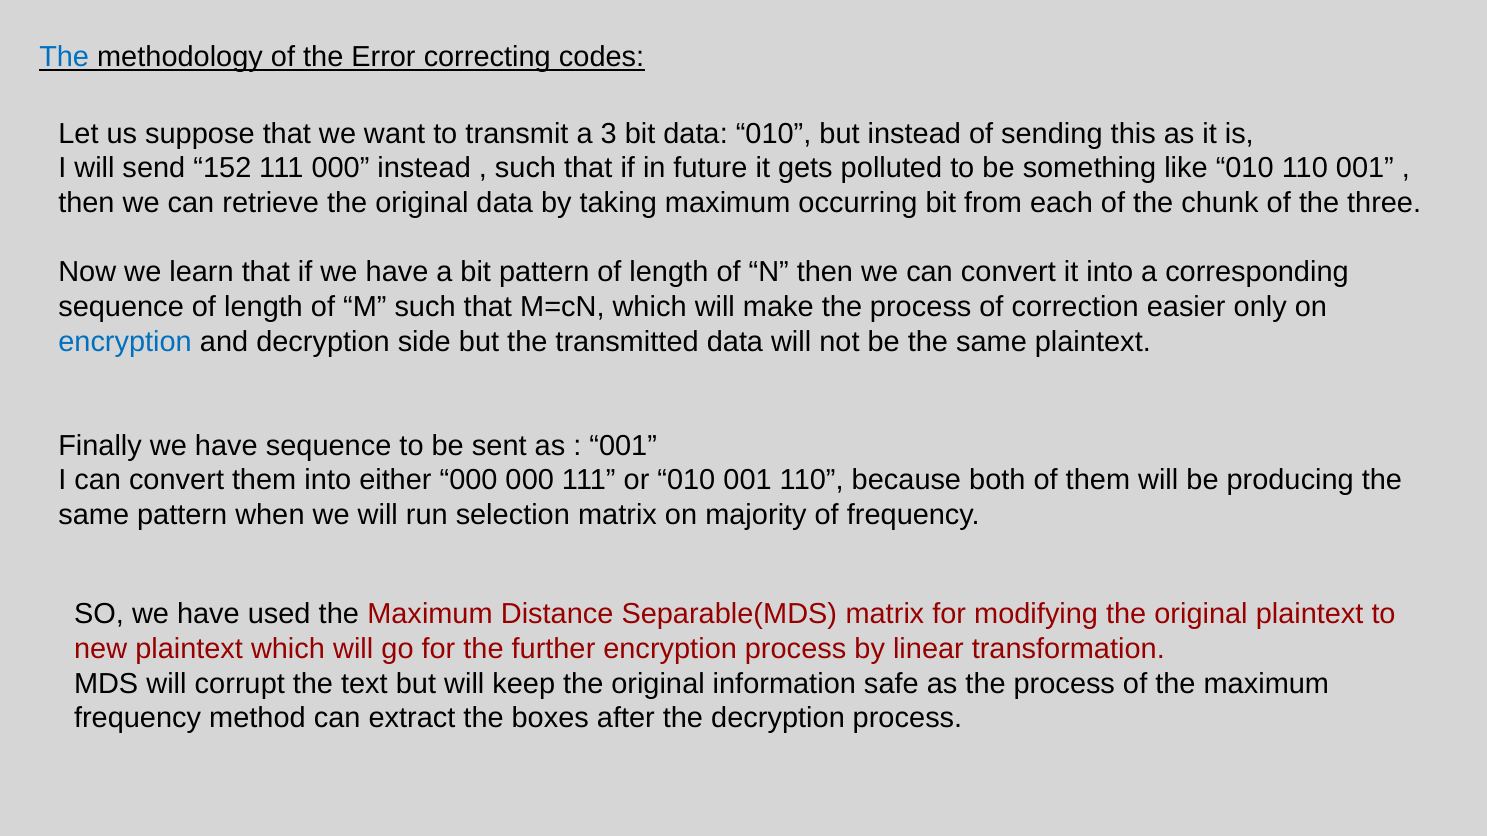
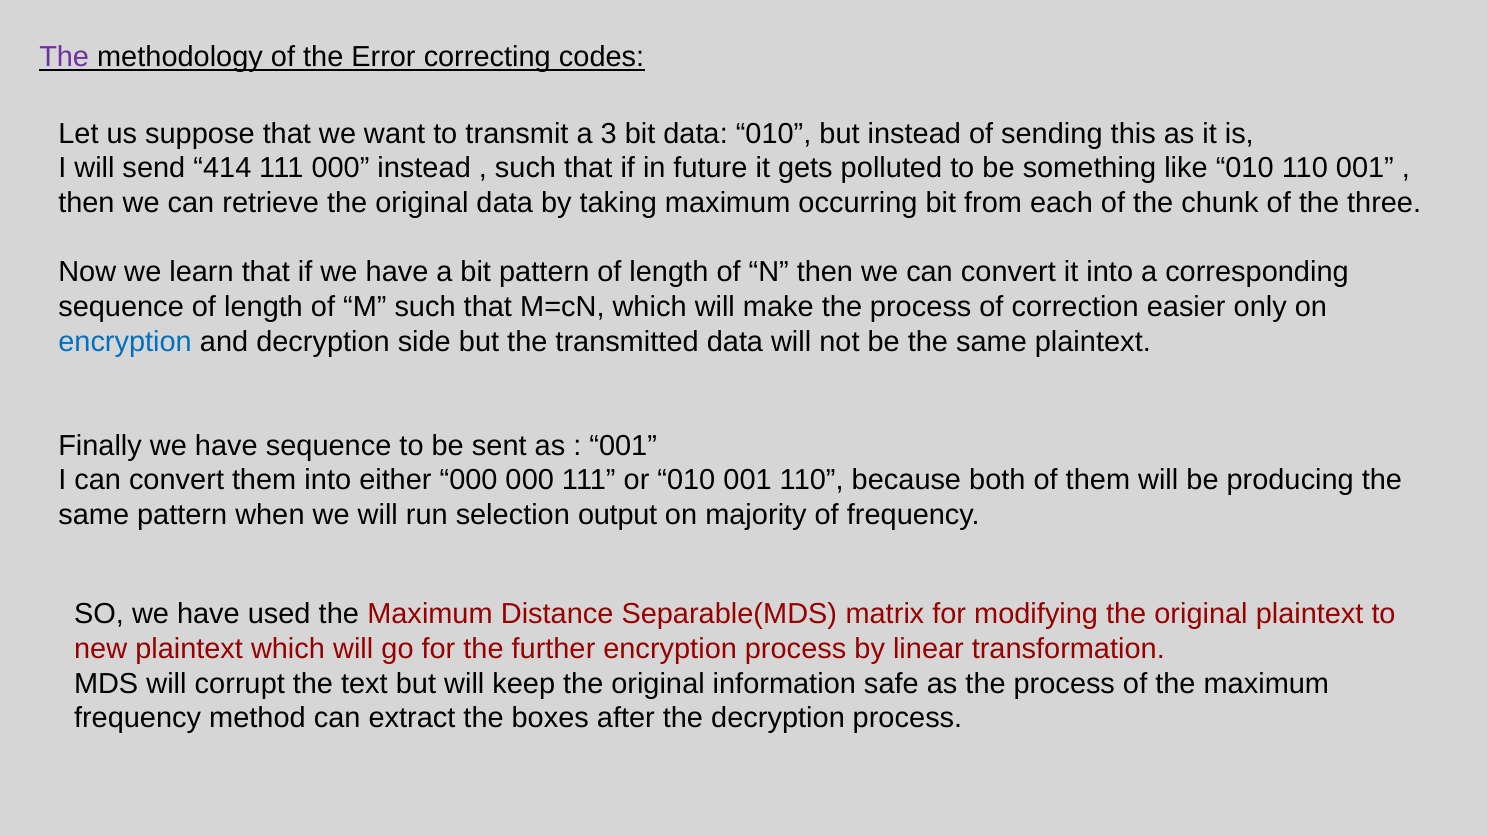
The at (64, 57) colour: blue -> purple
152: 152 -> 414
selection matrix: matrix -> output
